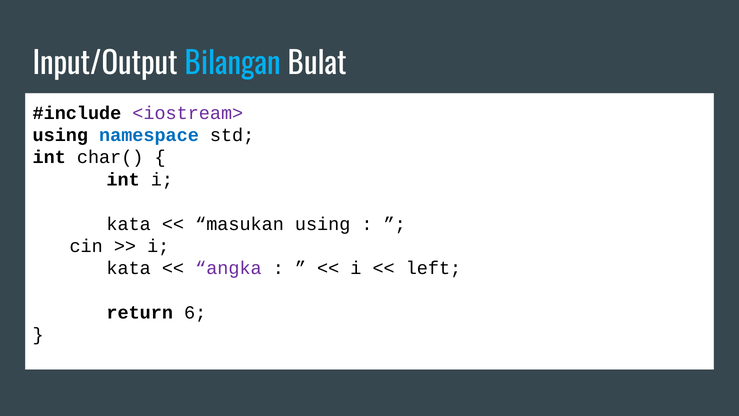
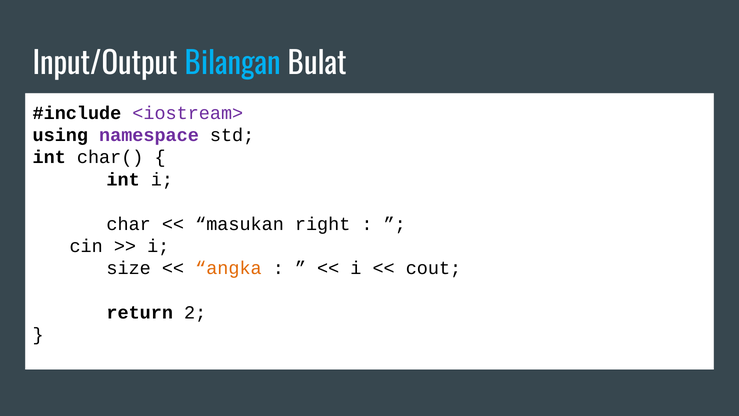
namespace colour: blue -> purple
kata at (129, 224): kata -> char
masukan using: using -> right
kata at (129, 268): kata -> size
angka colour: purple -> orange
left: left -> cout
6: 6 -> 2
